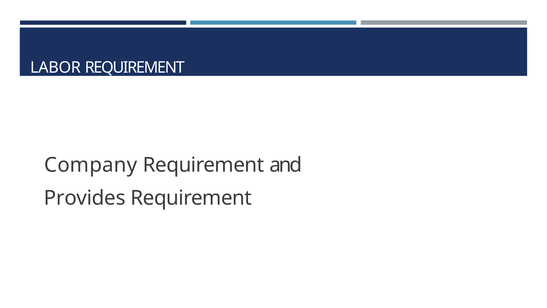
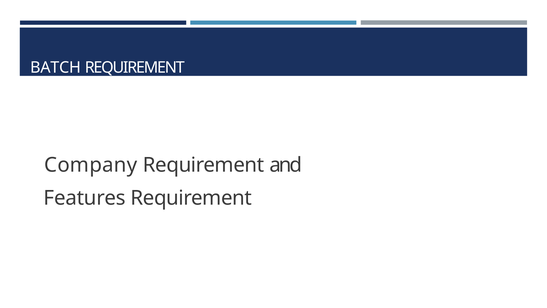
LABOR: LABOR -> BATCH
Provides: Provides -> Features
